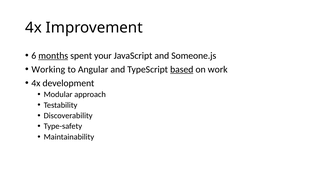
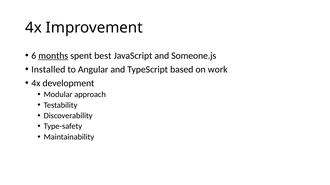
your: your -> best
Working: Working -> Installed
based underline: present -> none
